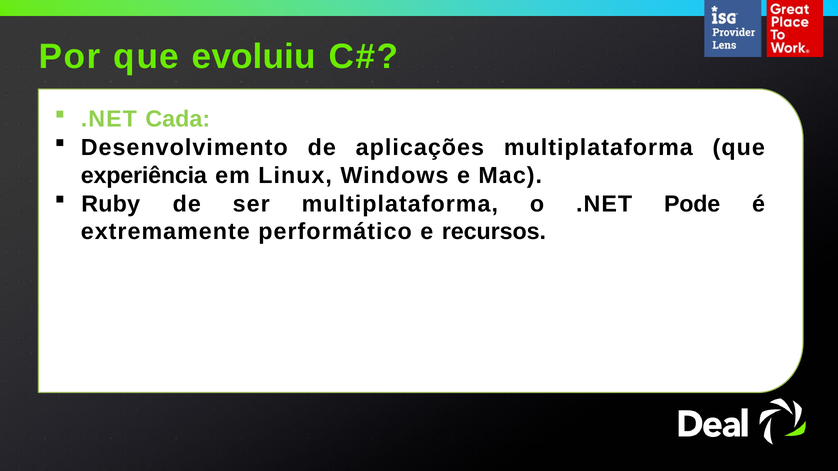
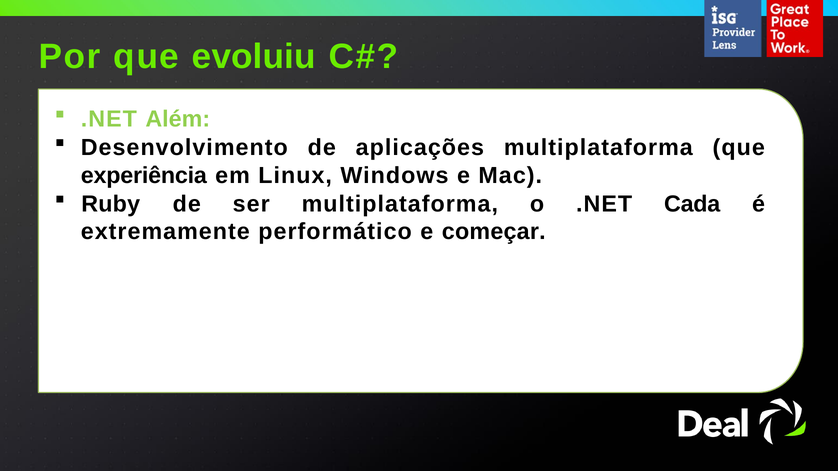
Cada: Cada -> Além
Pode: Pode -> Cada
recursos: recursos -> começar
